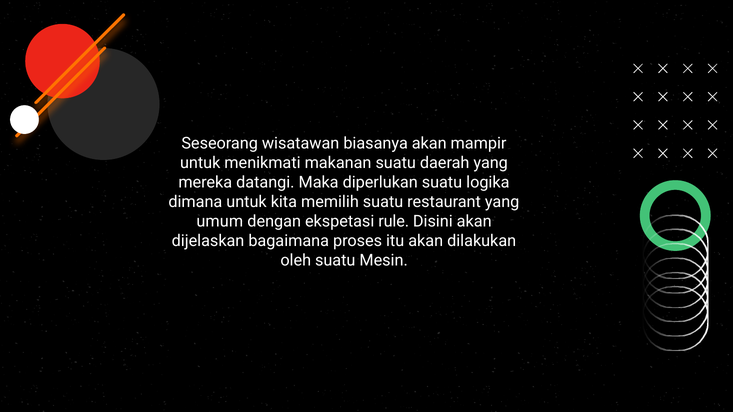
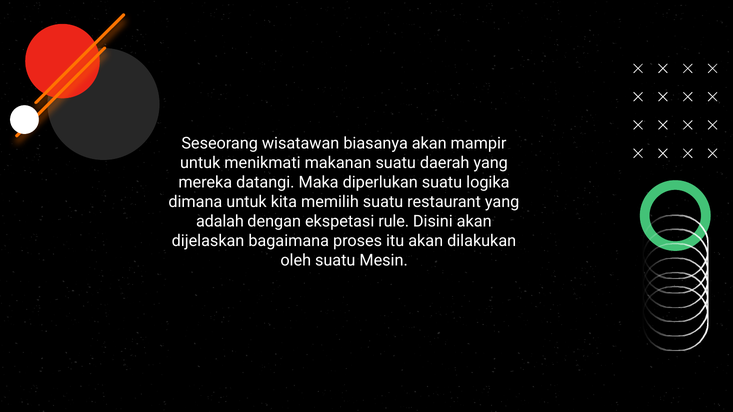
umum: umum -> adalah
